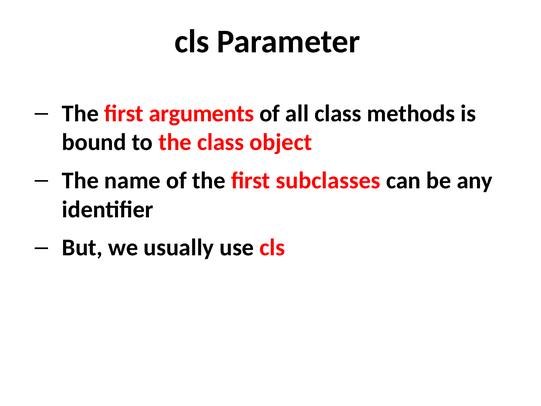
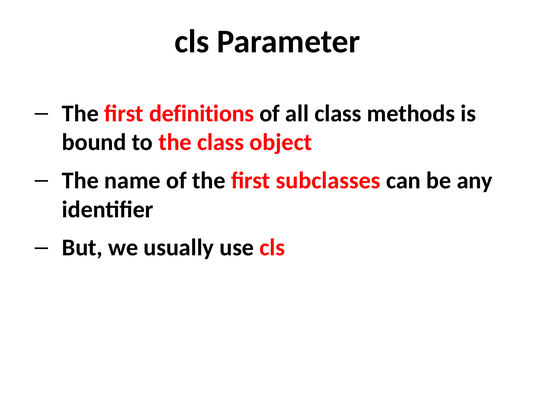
arguments: arguments -> definitions
